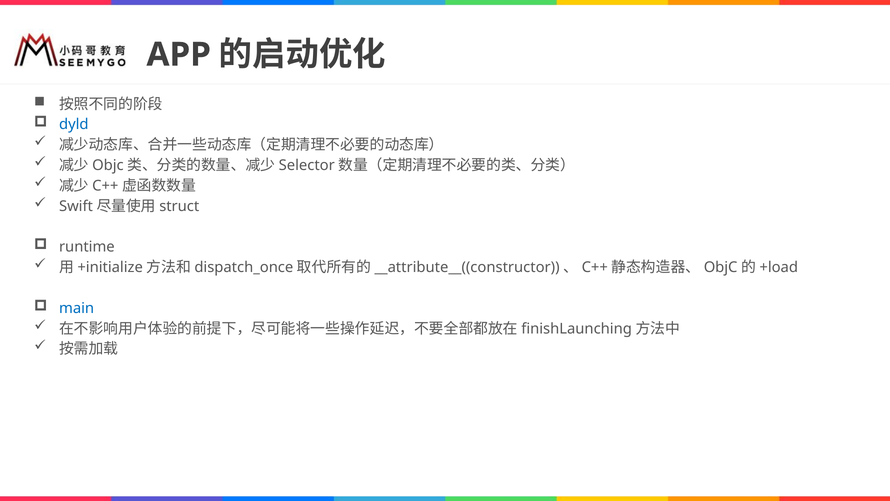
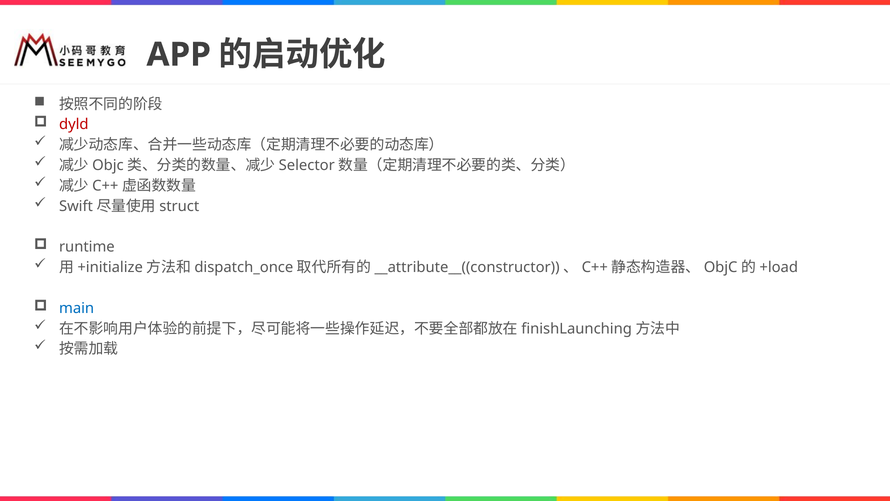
dyld colour: blue -> red
